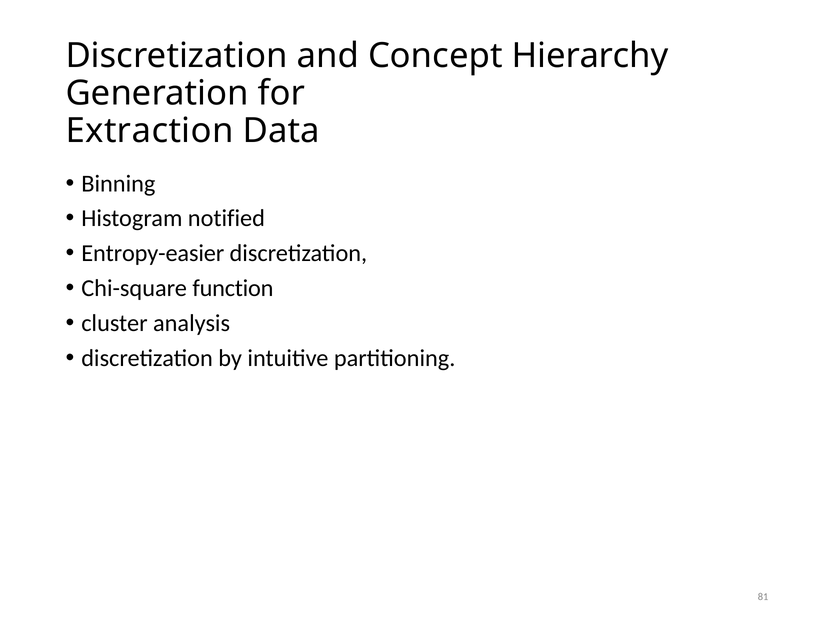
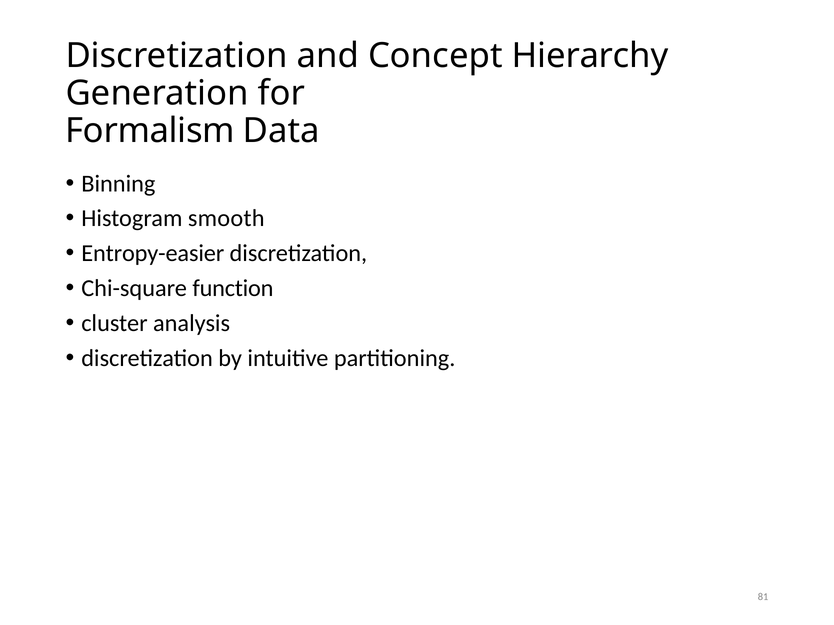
Extraction: Extraction -> Formalism
notified: notified -> smooth
